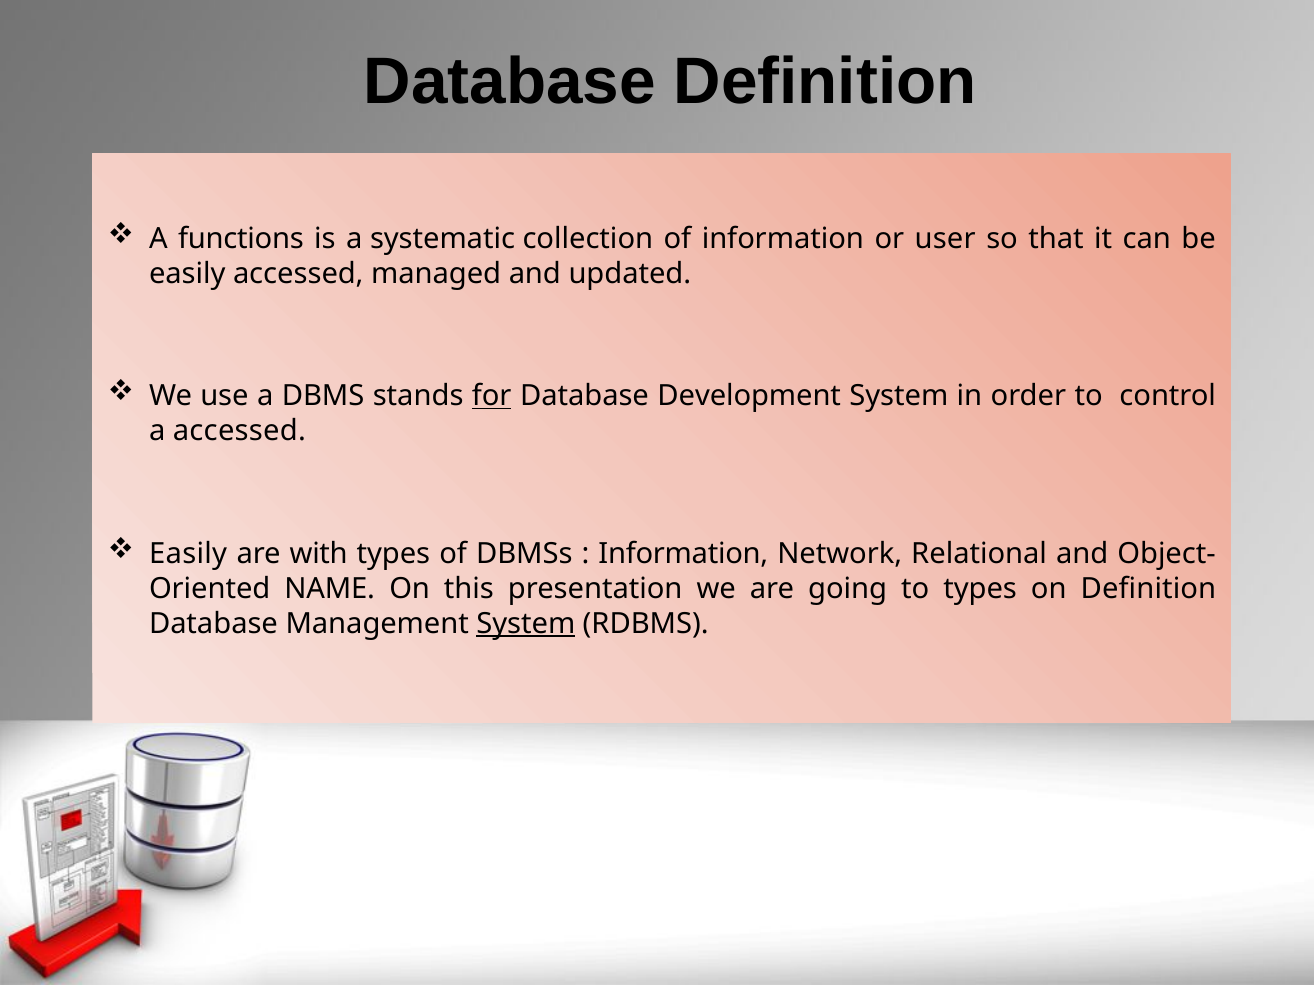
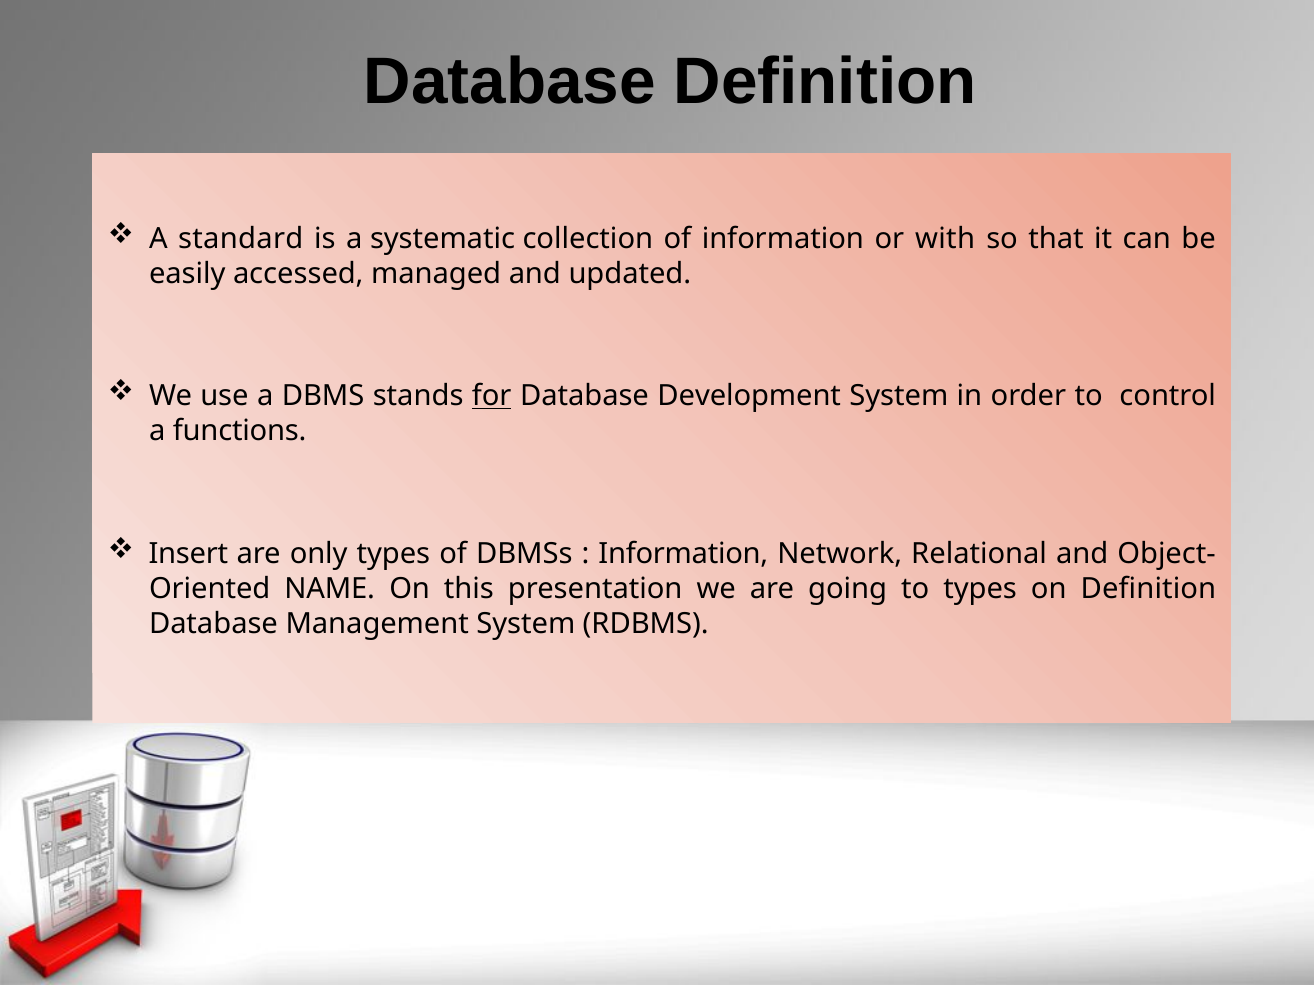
functions: functions -> standard
user: user -> with
a accessed: accessed -> functions
Easily at (188, 554): Easily -> Insert
with: with -> only
System at (526, 624) underline: present -> none
